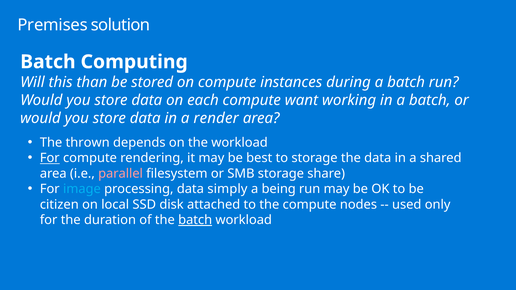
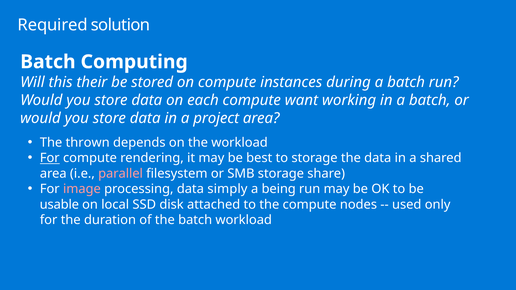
Premises: Premises -> Required
than: than -> their
render: render -> project
image colour: light blue -> pink
citizen: citizen -> usable
batch at (195, 220) underline: present -> none
